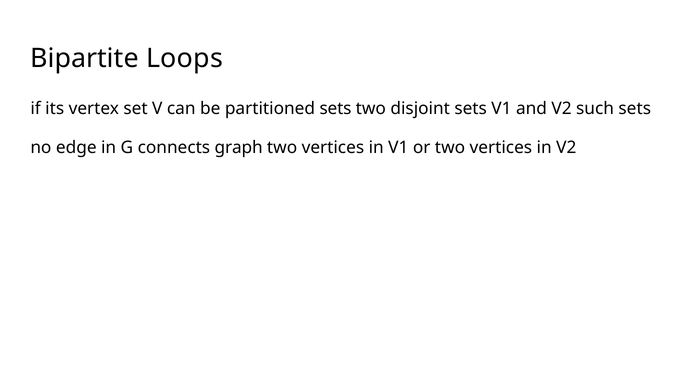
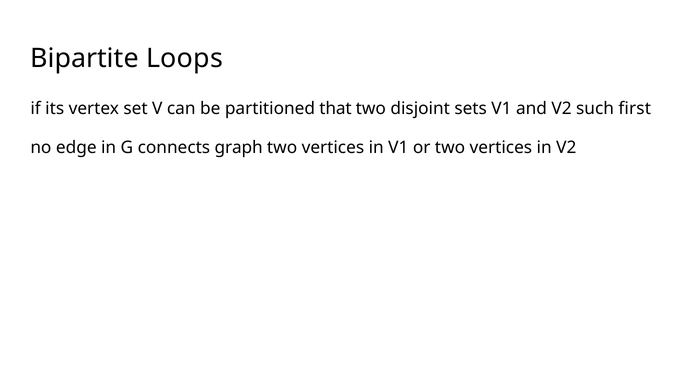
partitioned sets: sets -> that
such sets: sets -> first
